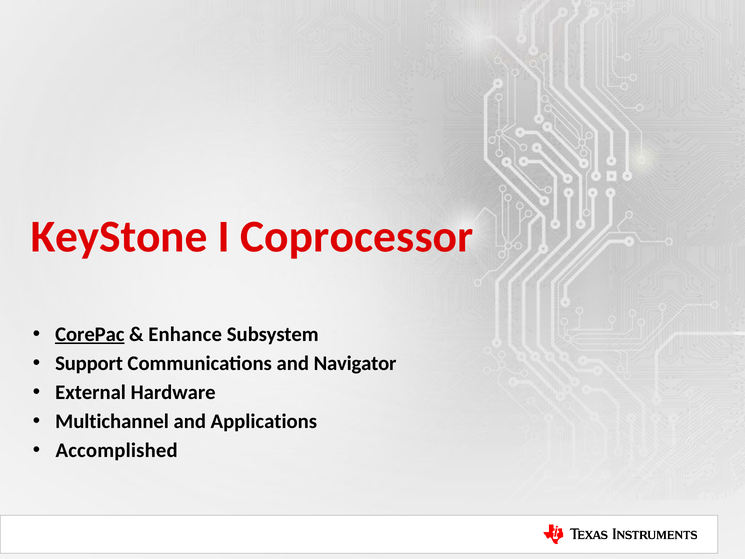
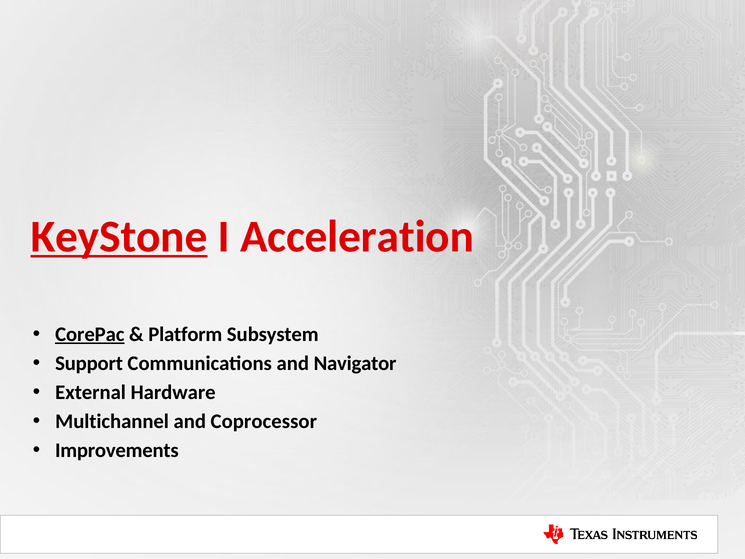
KeyStone underline: none -> present
Coprocessor: Coprocessor -> Acceleration
Enhance: Enhance -> Platform
Applications: Applications -> Coprocessor
Accomplished: Accomplished -> Improvements
